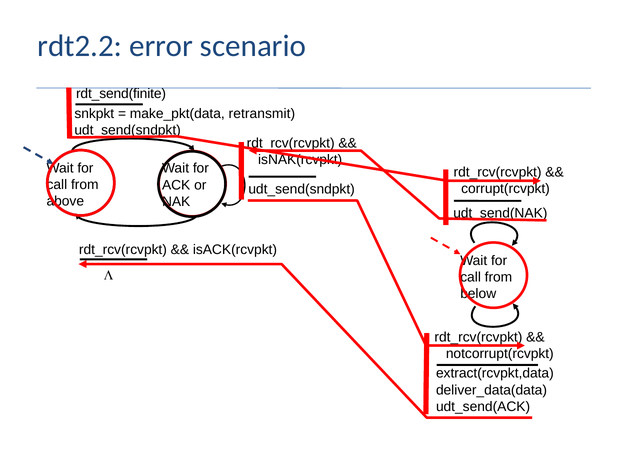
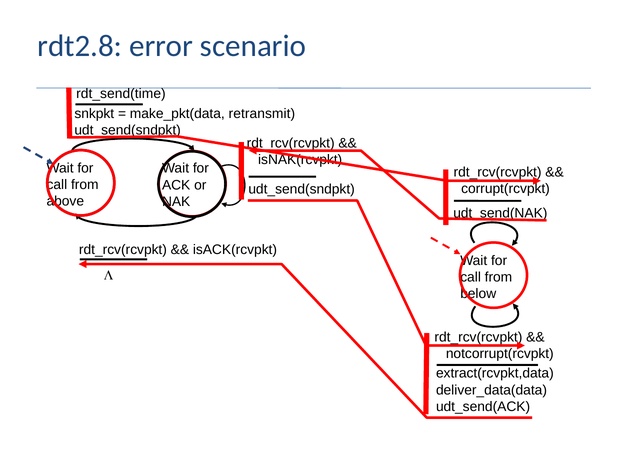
rdt2.2: rdt2.2 -> rdt2.8
rdt_send(finite: rdt_send(finite -> rdt_send(time
